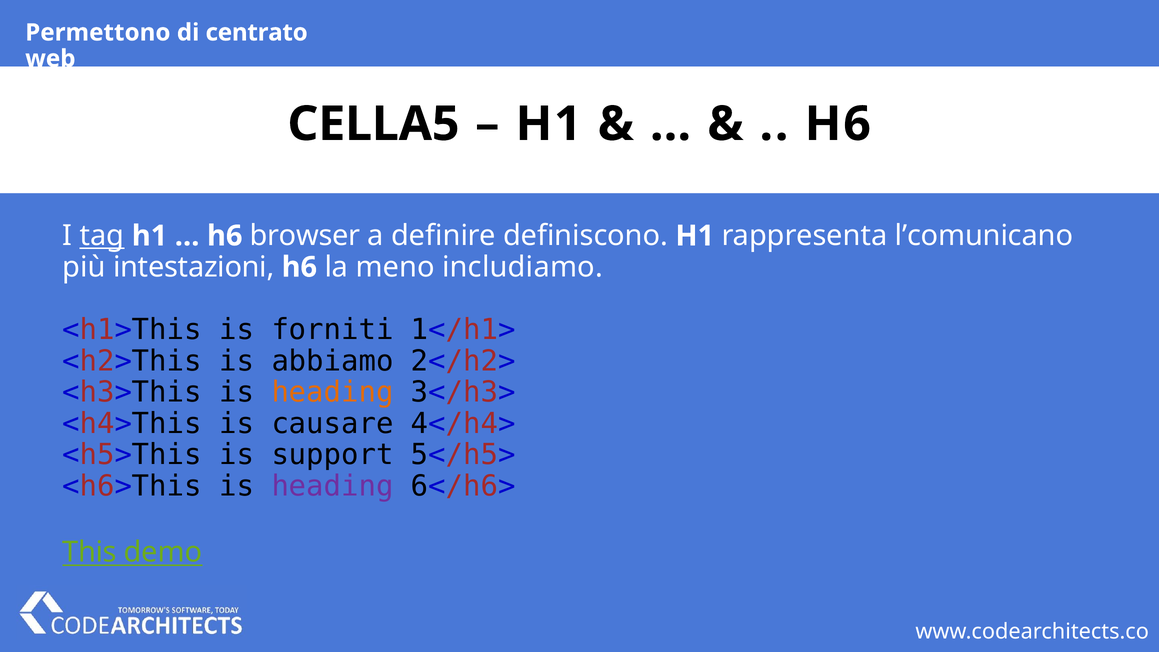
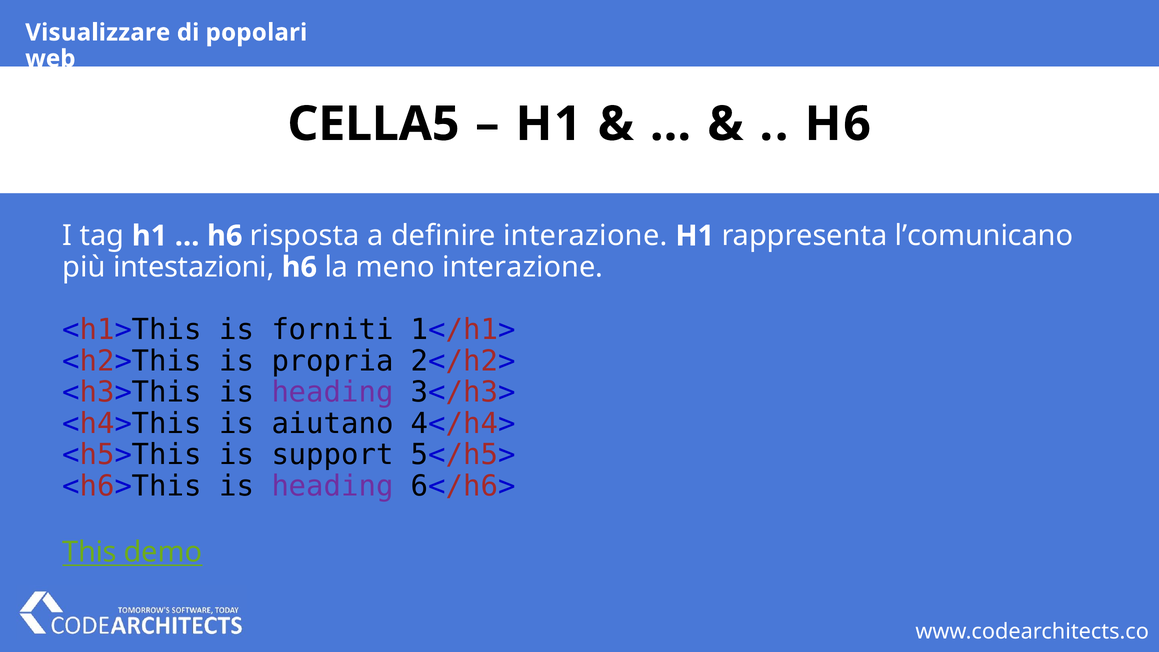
Permettono: Permettono -> Visualizzare
centrato: centrato -> popolari
tag underline: present -> none
browser: browser -> risposta
definire definiscono: definiscono -> interazione
meno includiamo: includiamo -> interazione
abbiamo: abbiamo -> propria
heading at (333, 392) colour: orange -> purple
causare: causare -> aiutano
